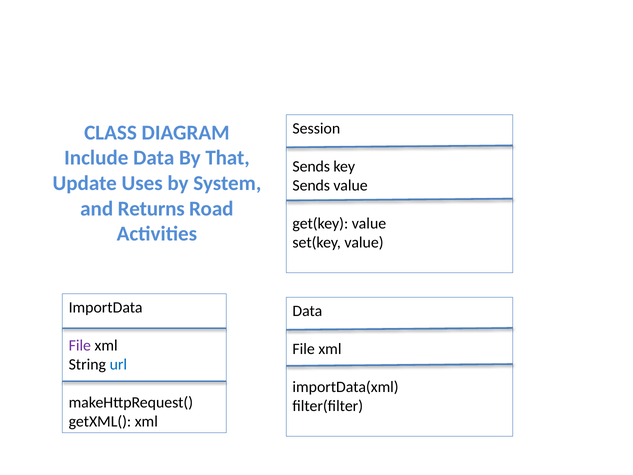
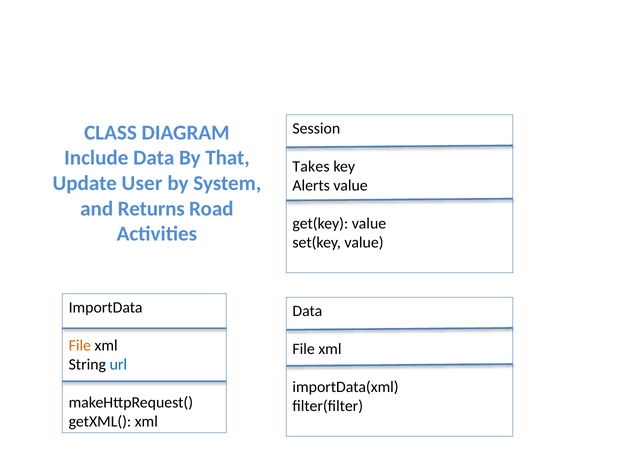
Sends at (311, 166): Sends -> Takes
Uses: Uses -> User
Sends at (311, 185): Sends -> Alerts
File at (80, 345) colour: purple -> orange
